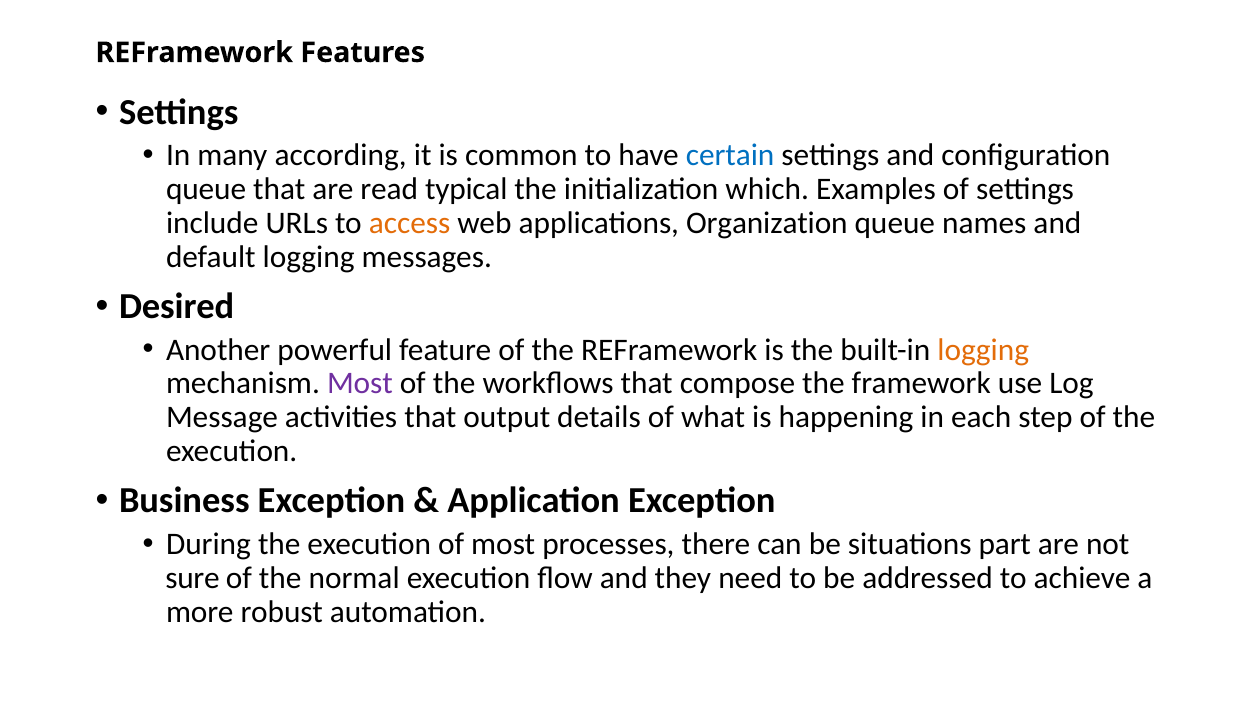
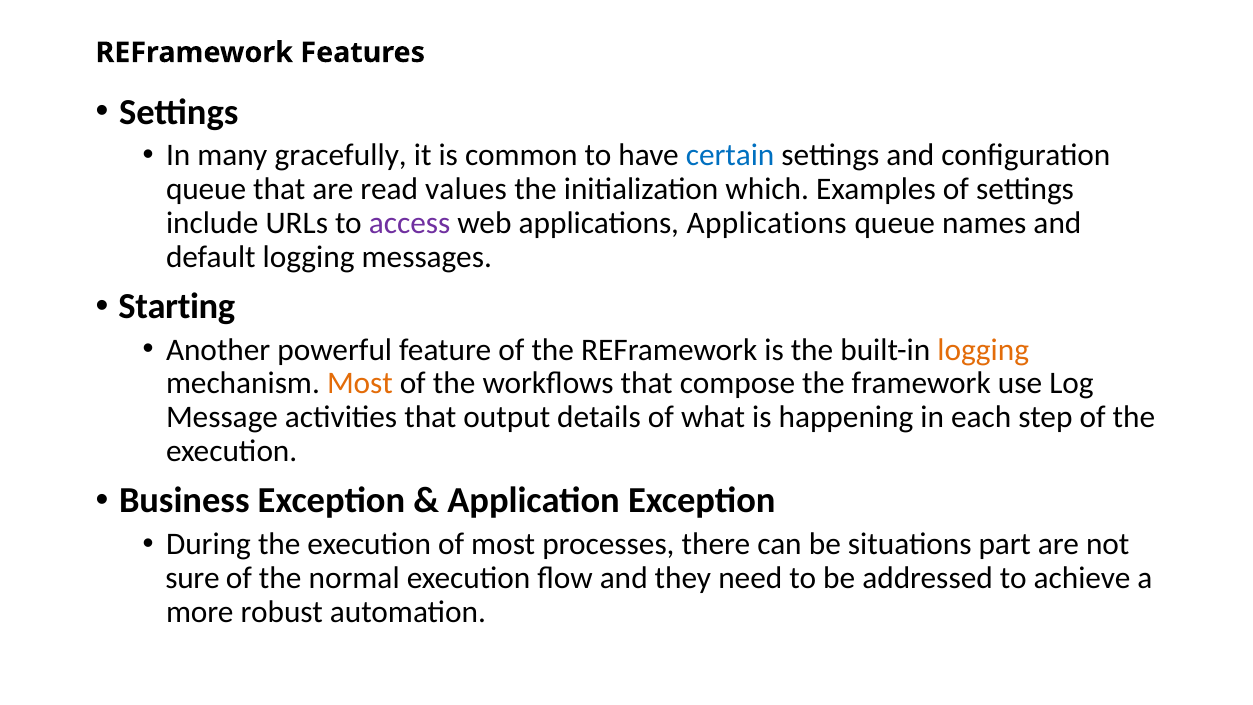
according: according -> gracefully
typical: typical -> values
access colour: orange -> purple
applications Organization: Organization -> Applications
Desired: Desired -> Starting
Most at (360, 383) colour: purple -> orange
